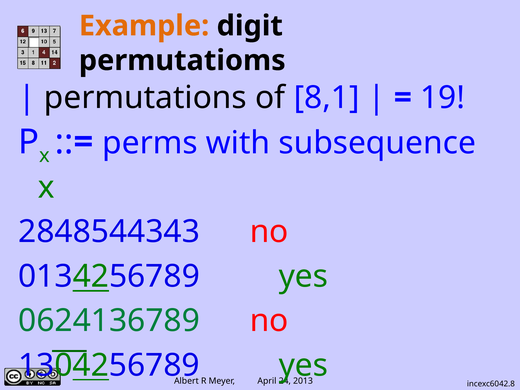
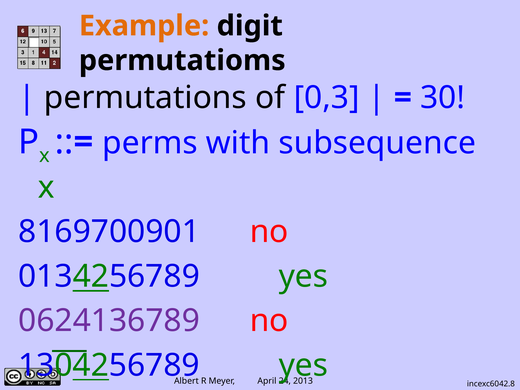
8,1: 8,1 -> 0,3
19: 19 -> 30
2848544343: 2848544343 -> 8169700901
0624136789 colour: green -> purple
